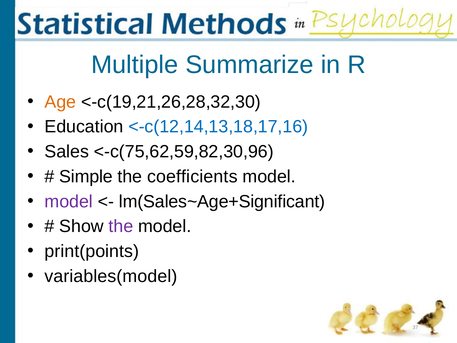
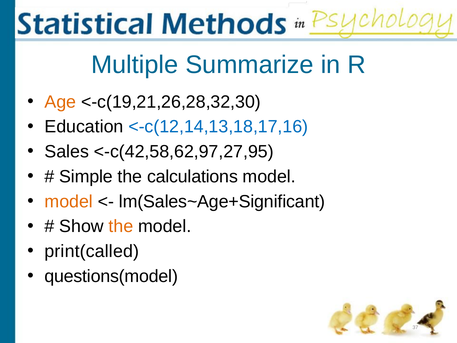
<-c(75,62,59,82,30,96: <-c(75,62,59,82,30,96 -> <-c(42,58,62,97,27,95
coefficients: coefficients -> calculations
model at (69, 201) colour: purple -> orange
the at (121, 226) colour: purple -> orange
print(points: print(points -> print(called
variables(model: variables(model -> questions(model
